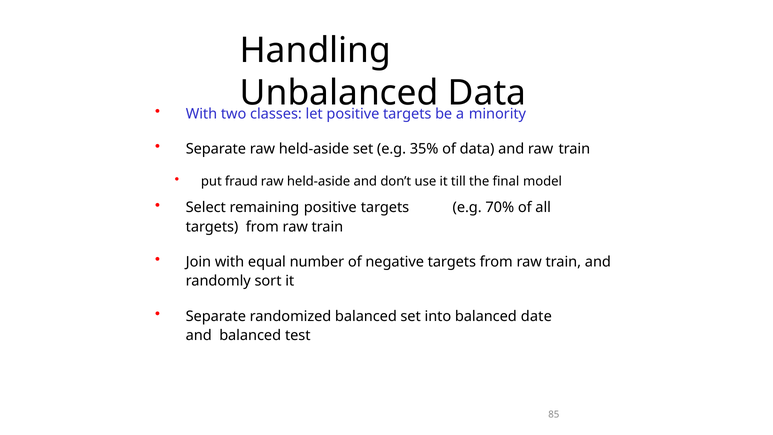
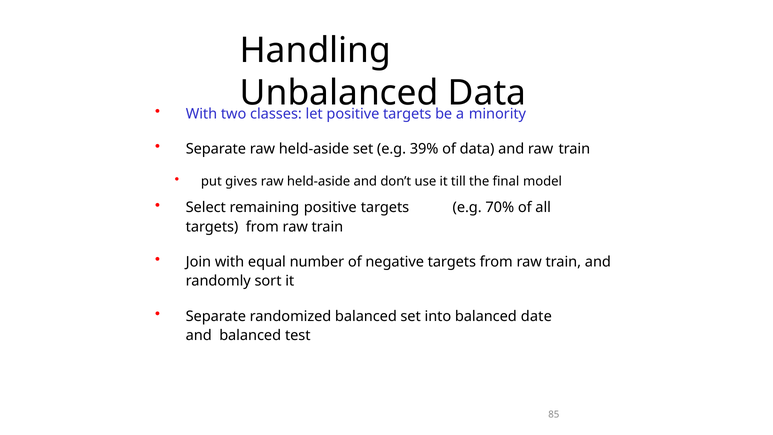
35%: 35% -> 39%
fraud: fraud -> gives
